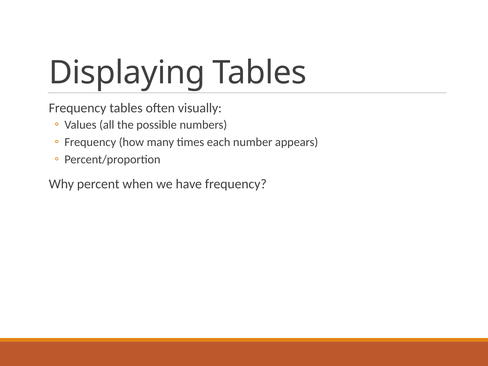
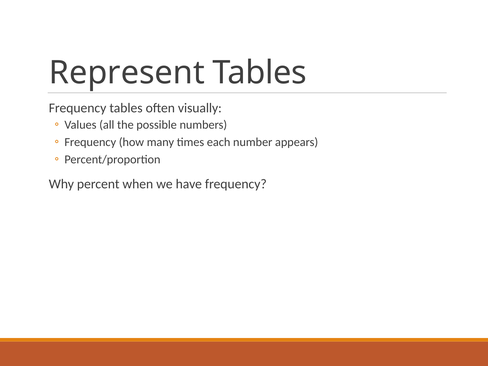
Displaying: Displaying -> Represent
